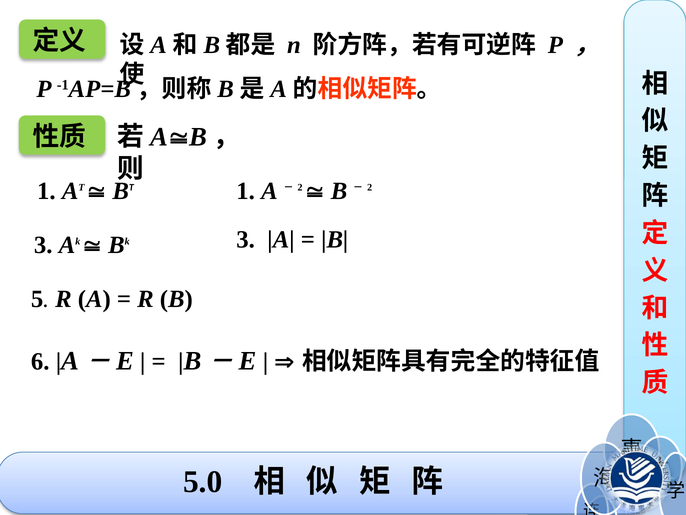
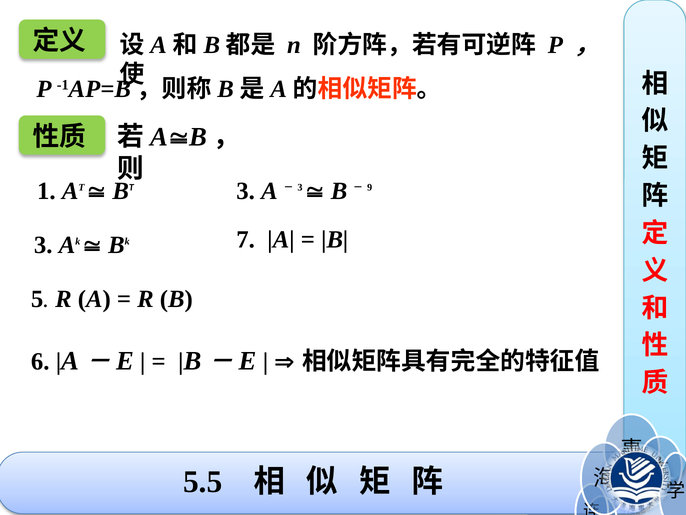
1 at (246, 191): 1 -> 3
2 at (300, 187): 2 -> 3
2 at (370, 187): 2 -> 9
3 at (246, 239): 3 -> 7
5.0: 5.0 -> 5.5
